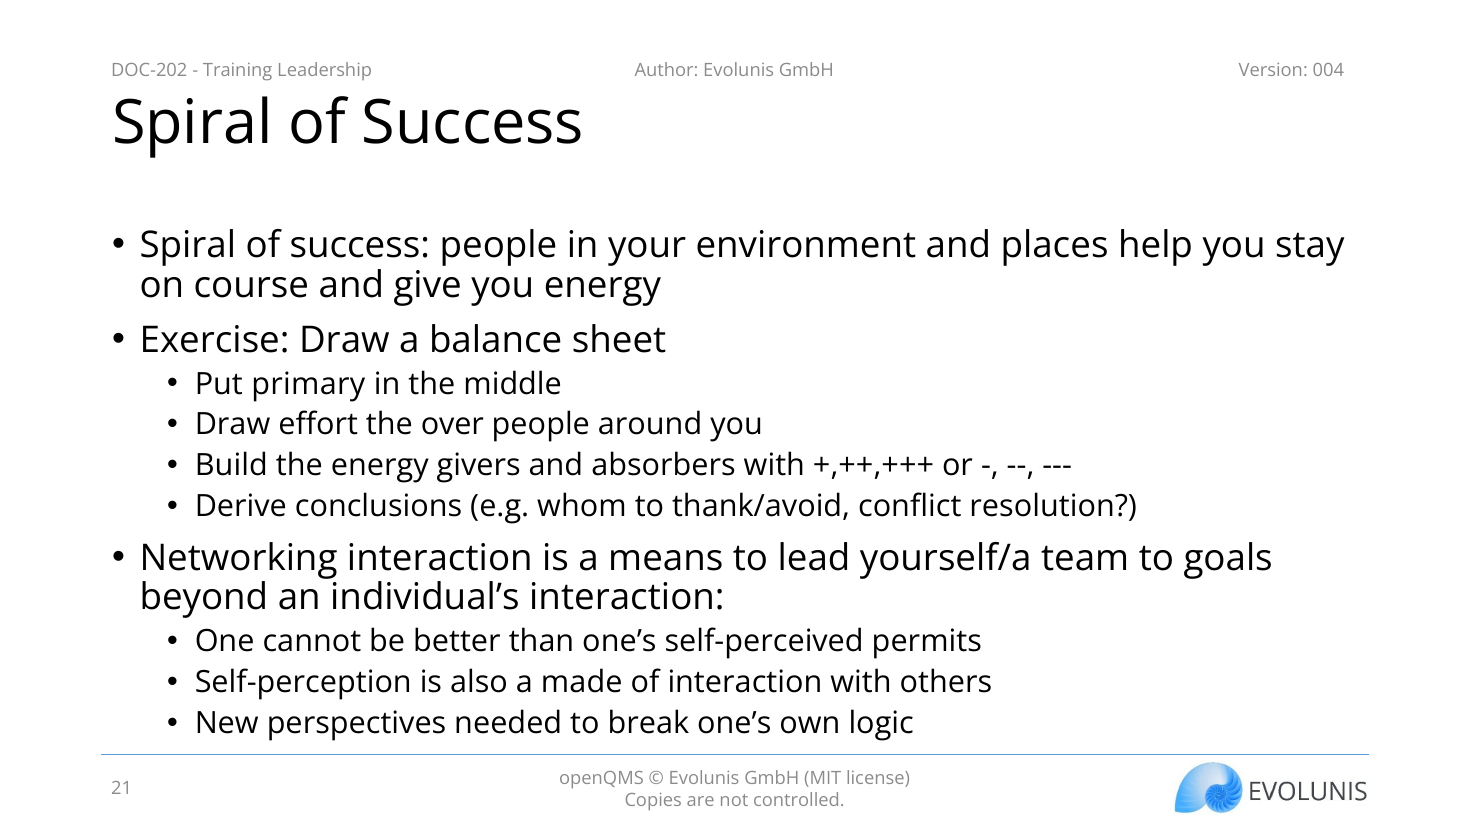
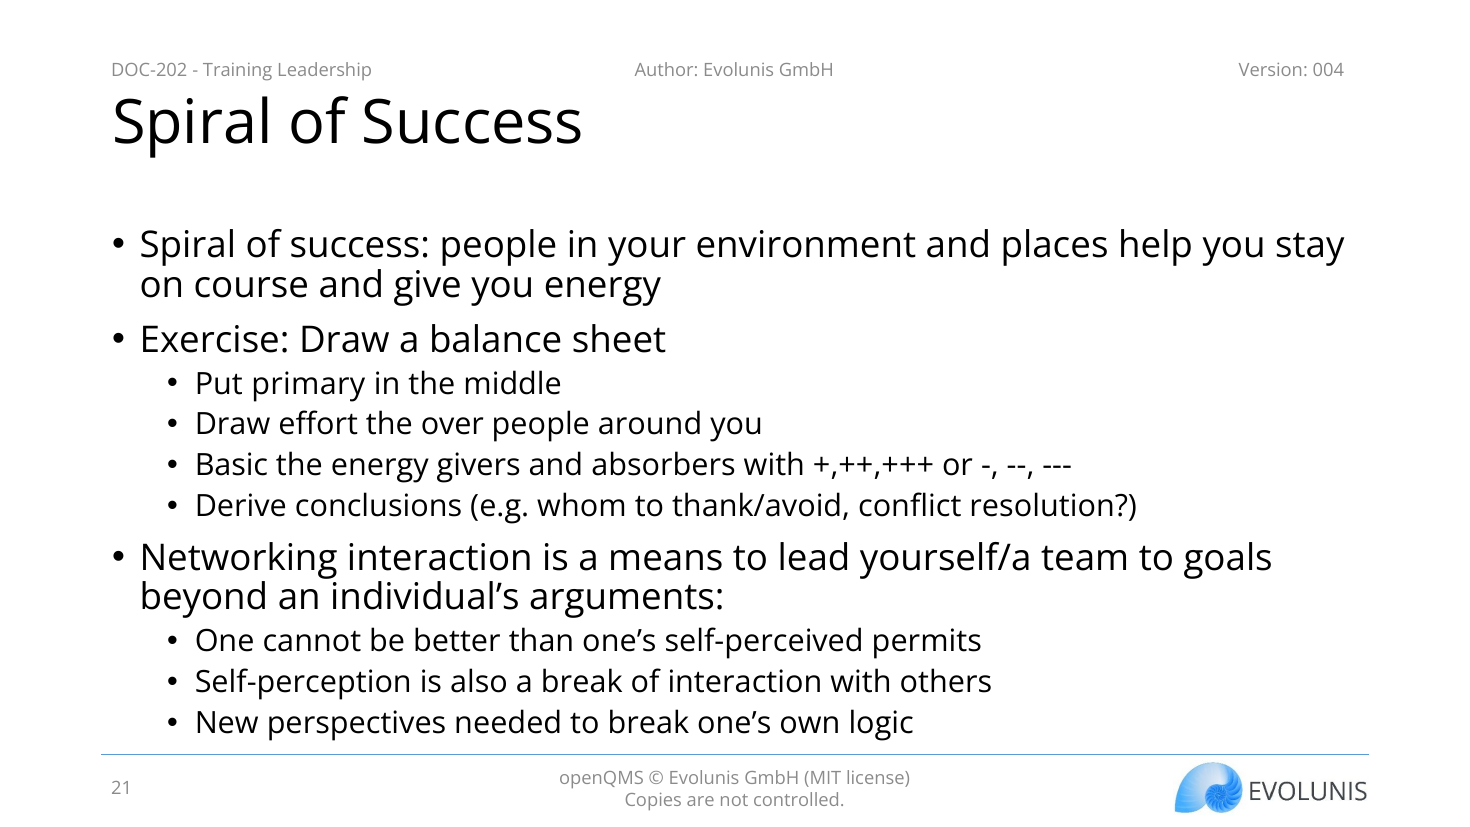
Build: Build -> Basic
individual’s interaction: interaction -> arguments
a made: made -> break
